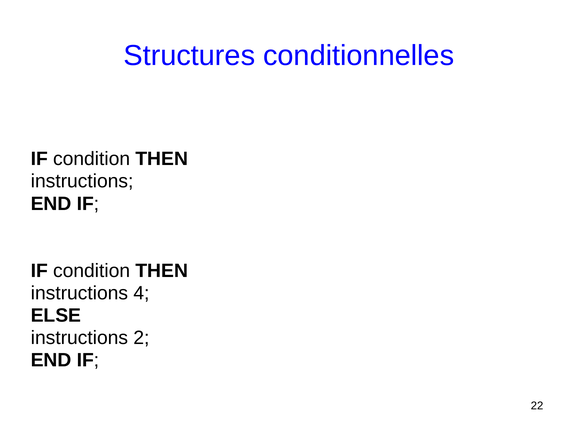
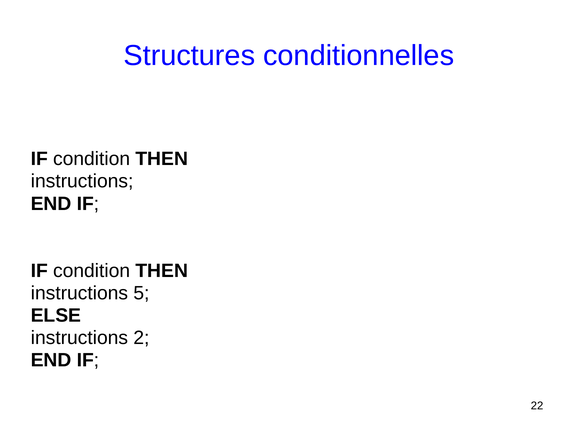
4: 4 -> 5
